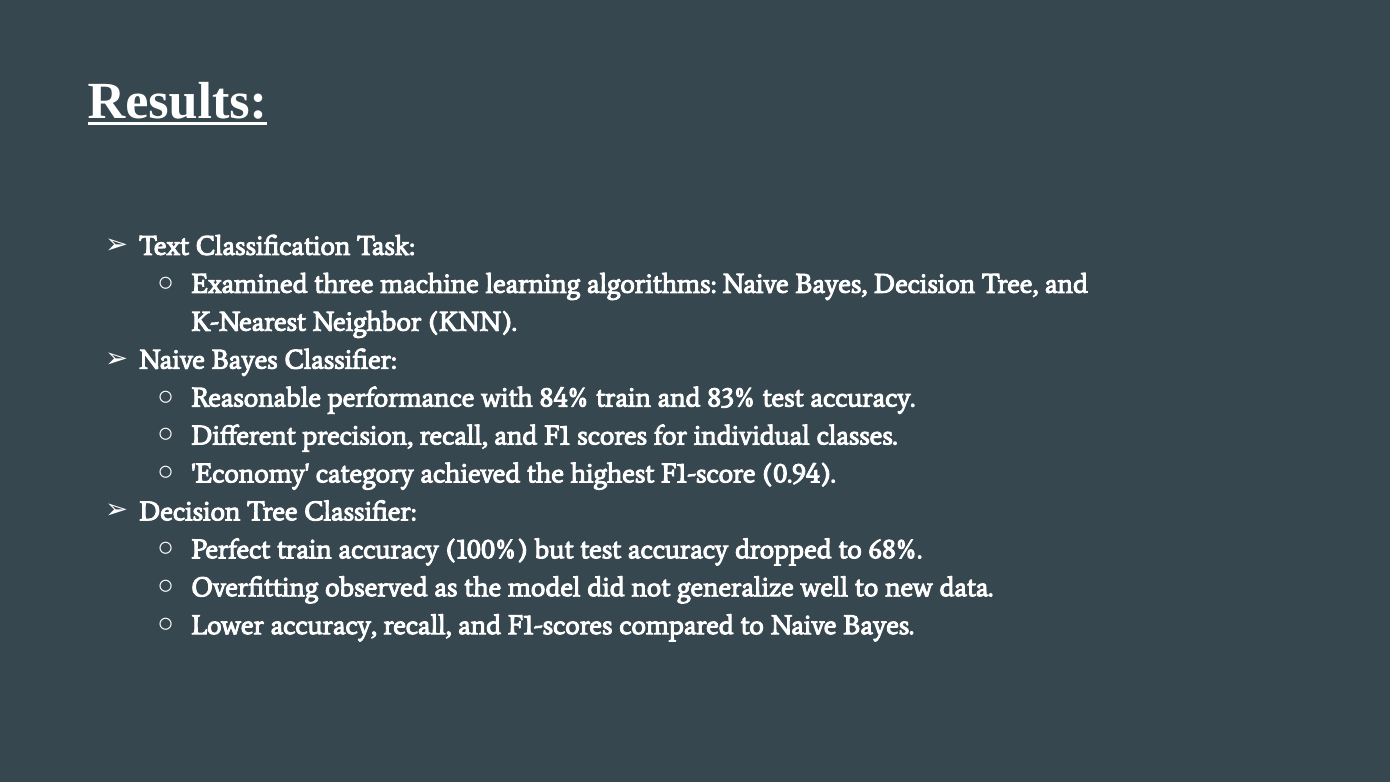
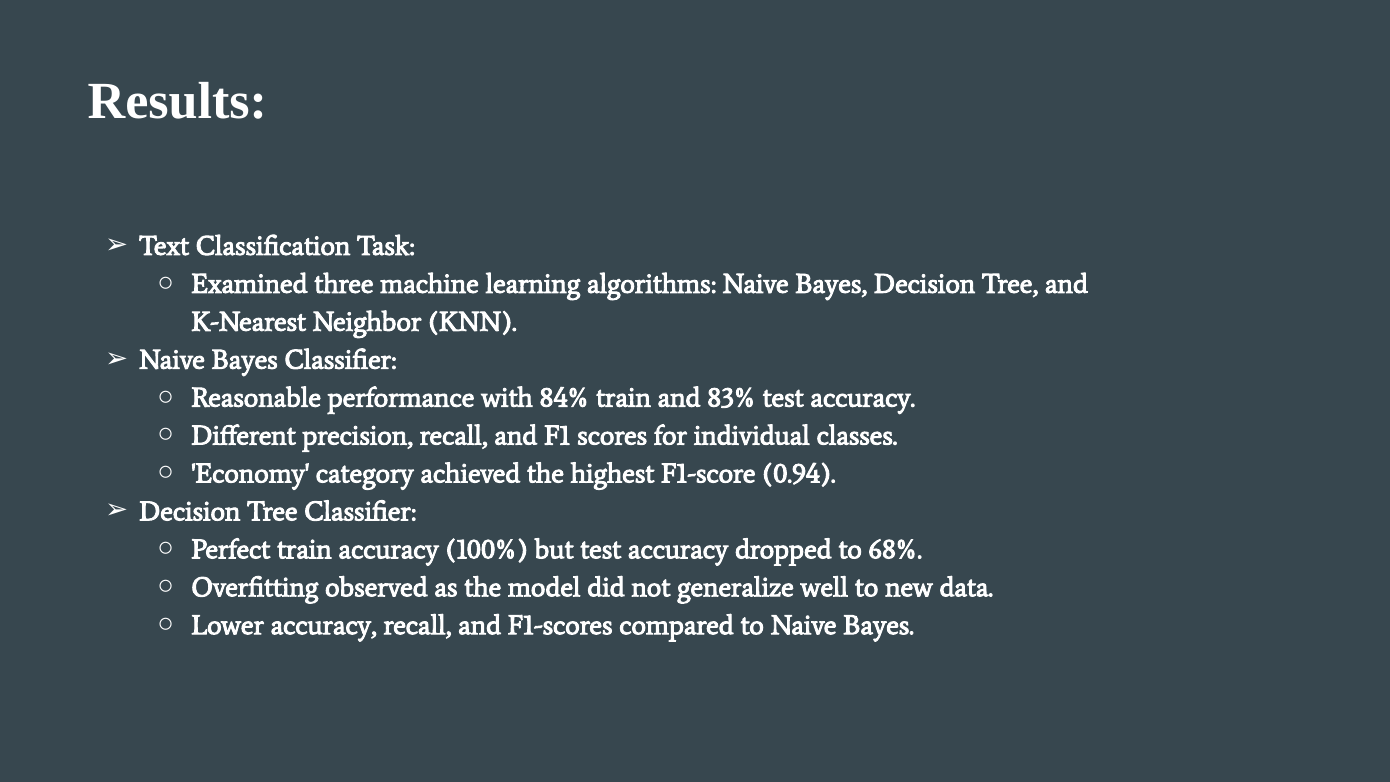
Results underline: present -> none
